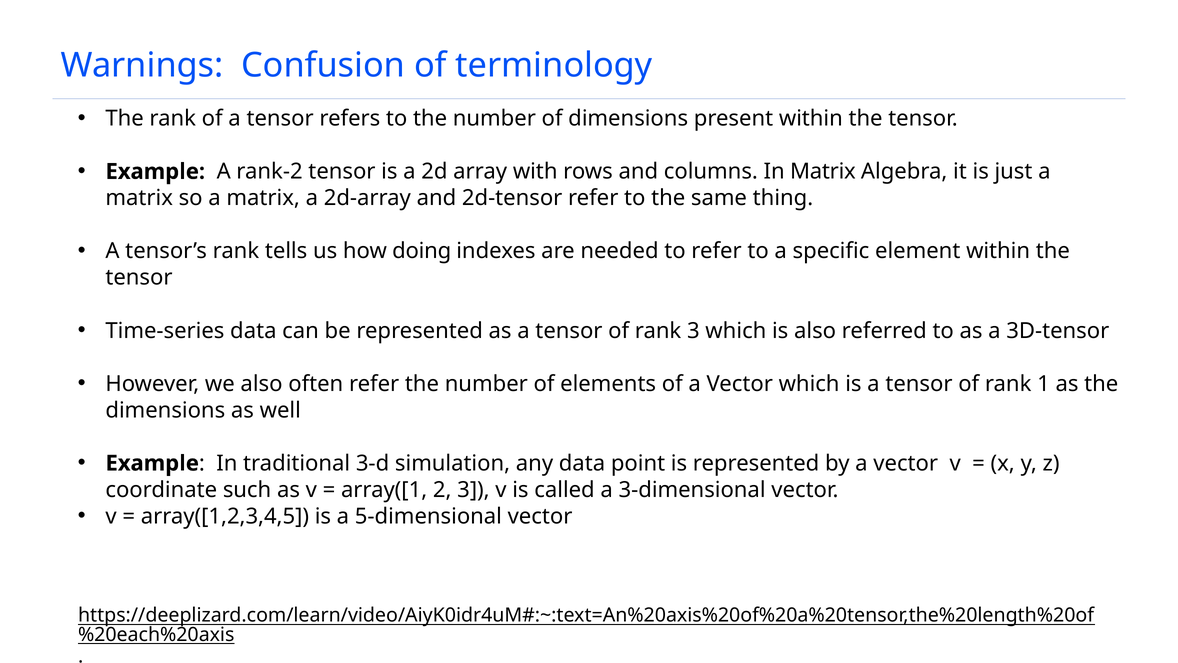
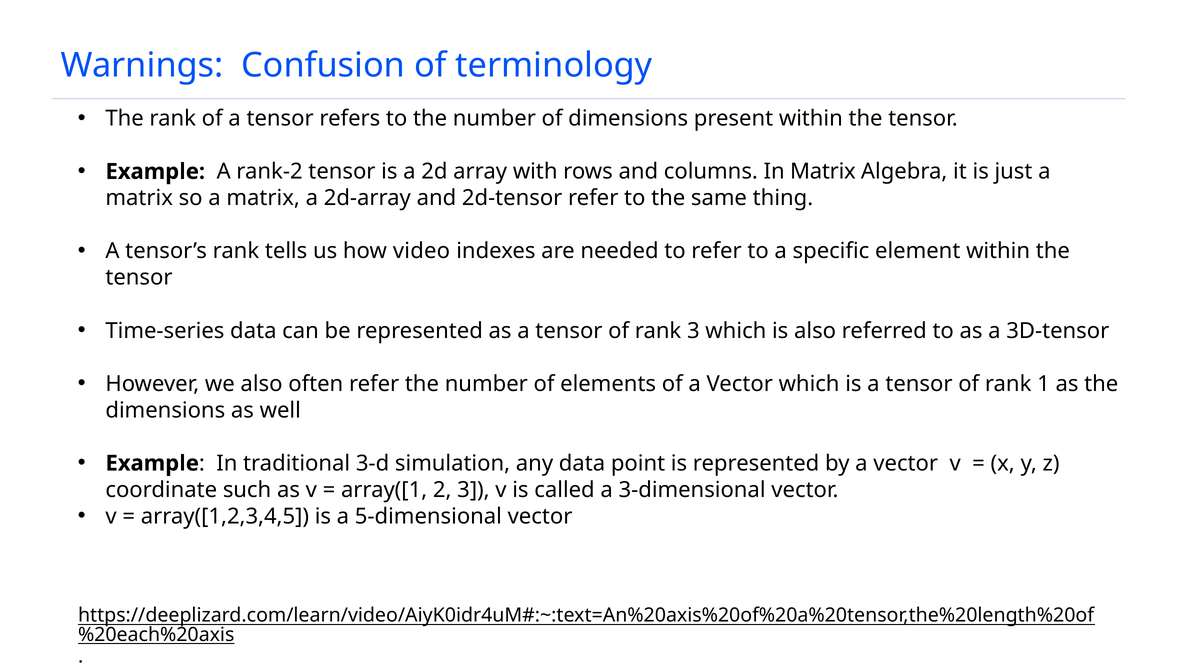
doing: doing -> video
